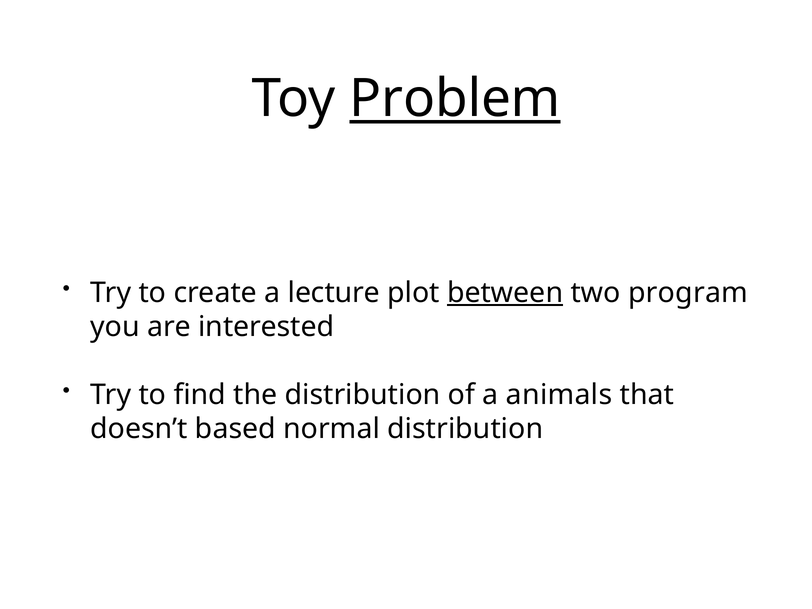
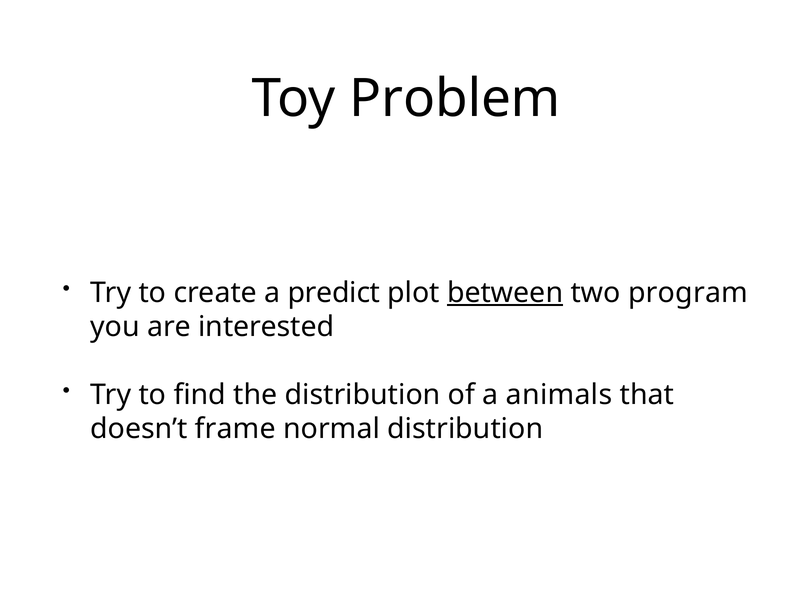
Problem underline: present -> none
lecture: lecture -> predict
based: based -> frame
